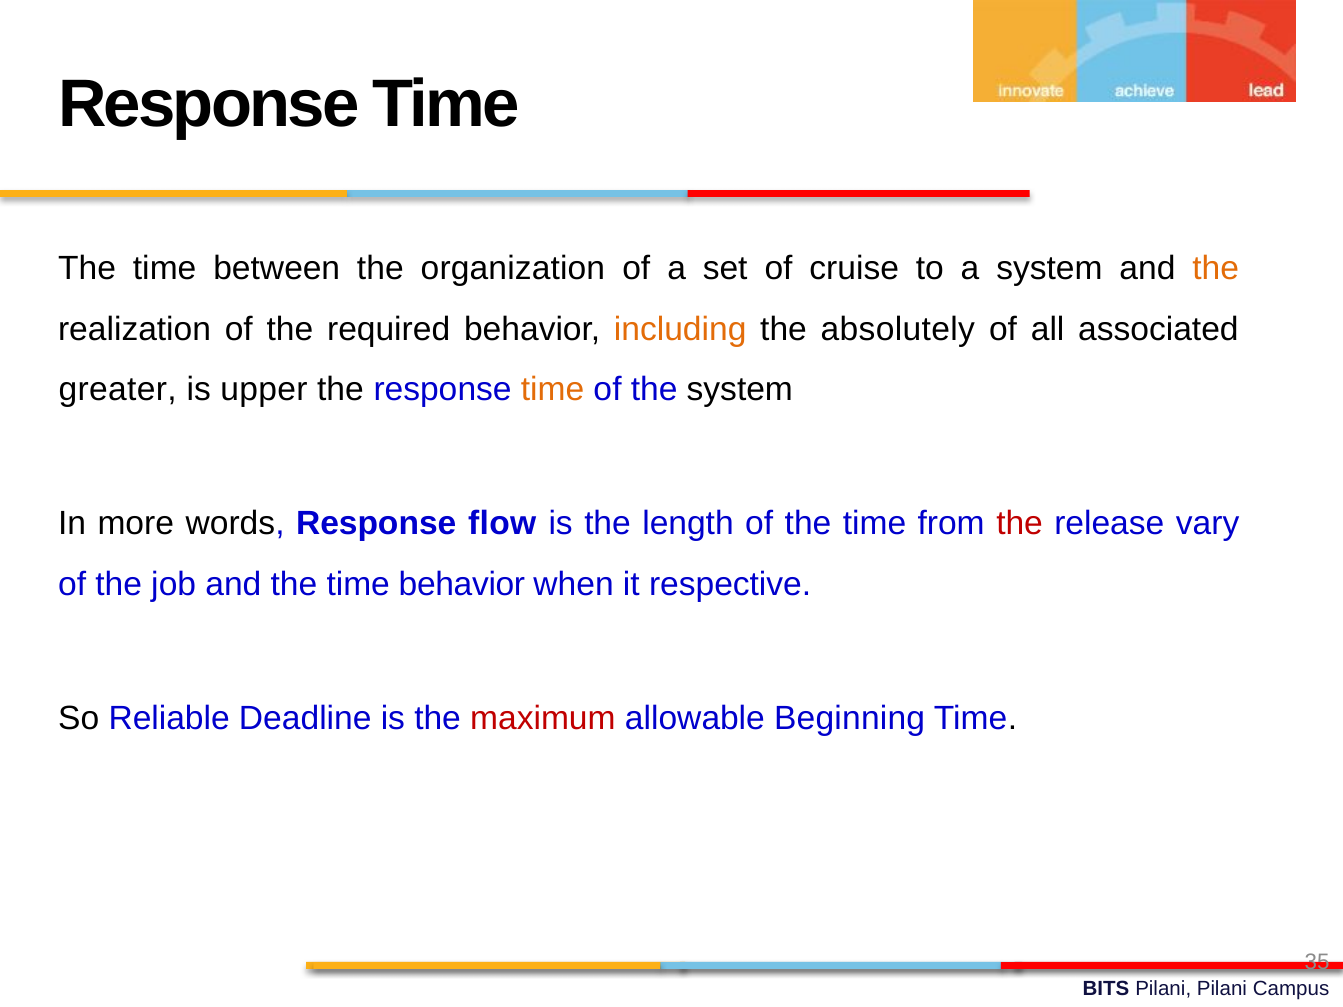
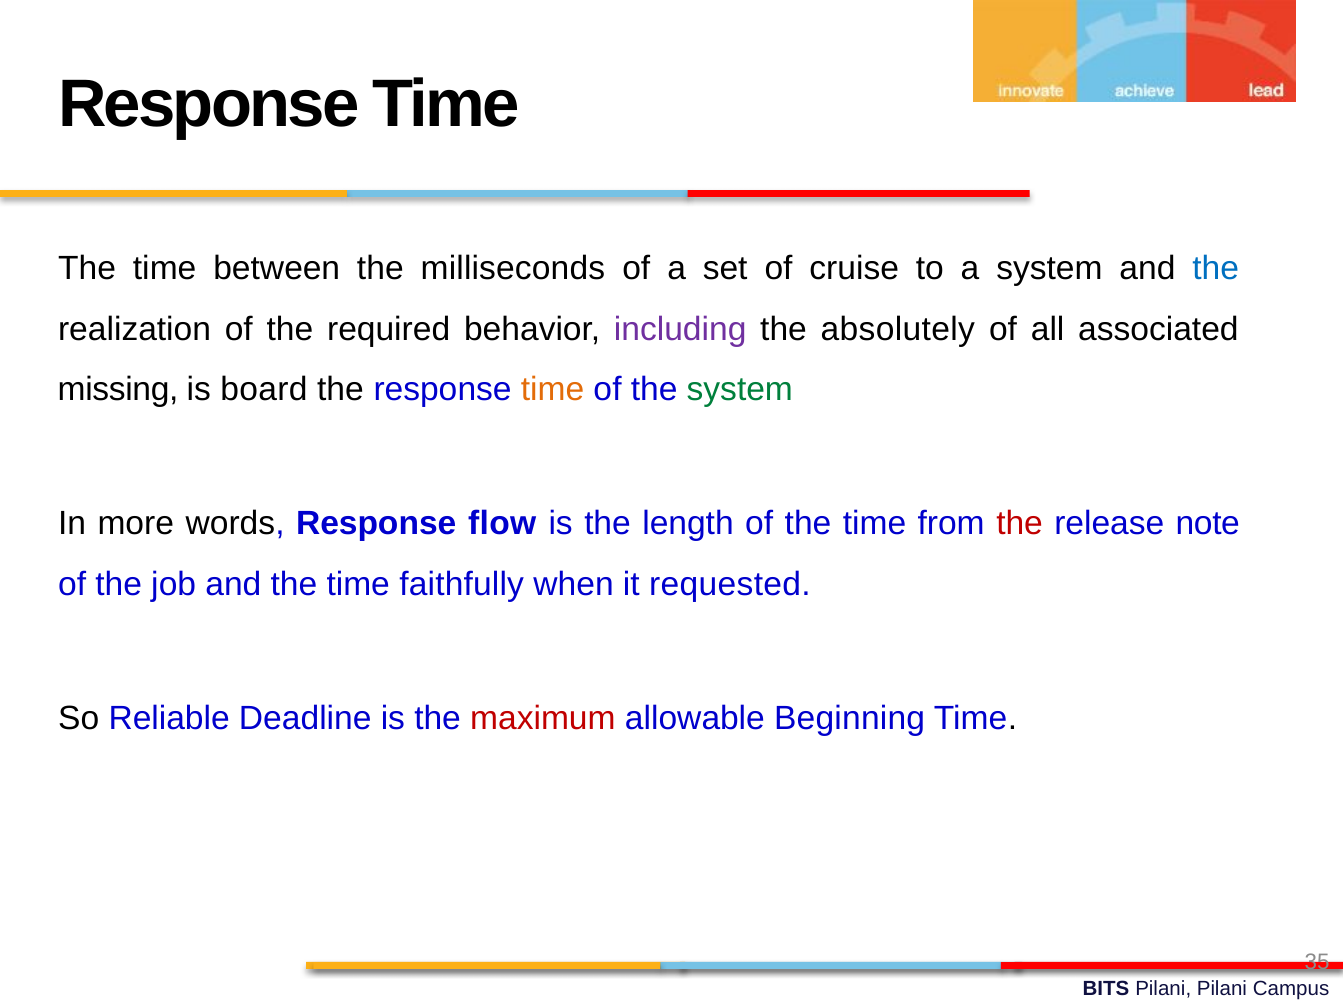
organization: organization -> milliseconds
the at (1216, 269) colour: orange -> blue
including colour: orange -> purple
greater: greater -> missing
upper: upper -> board
system at (740, 390) colour: black -> green
vary: vary -> note
time behavior: behavior -> faithfully
respective: respective -> requested
